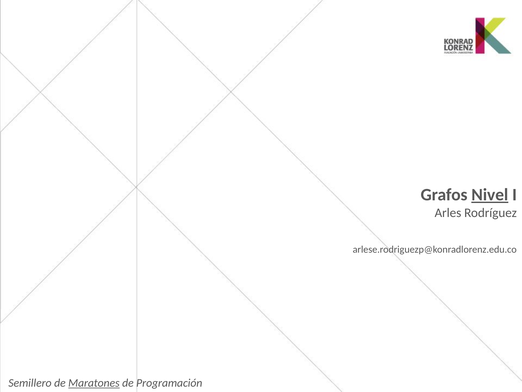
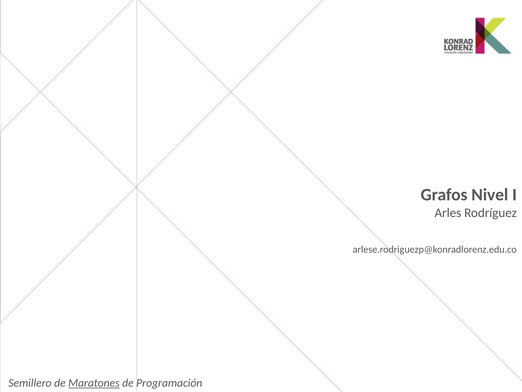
Nivel underline: present -> none
